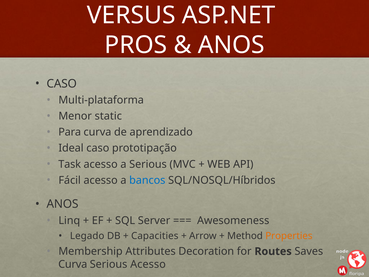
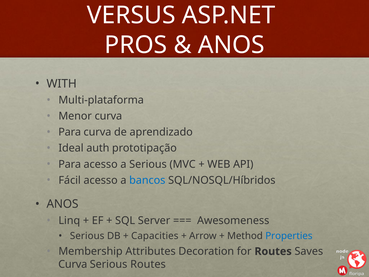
CASO at (62, 84): CASO -> WITH
Menor static: static -> curva
Ideal caso: caso -> auth
Task at (70, 164): Task -> Para
Legado at (87, 236): Legado -> Serious
Properties colour: orange -> blue
Serious Acesso: Acesso -> Routes
